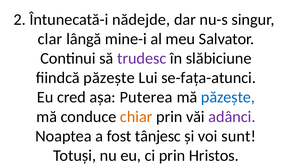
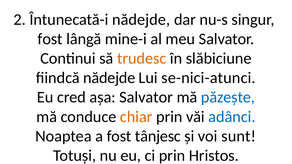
clar at (50, 39): clar -> fost
trudesc colour: purple -> orange
fiindcă păzește: păzește -> nădejde
se-fața-atunci: se-fața-atunci -> se-nici-atunci
așa Puterea: Puterea -> Salvator
adânci colour: purple -> blue
